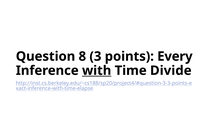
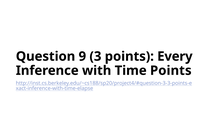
8: 8 -> 9
with underline: present -> none
Time Divide: Divide -> Points
